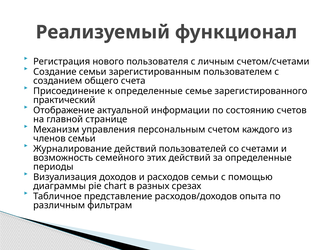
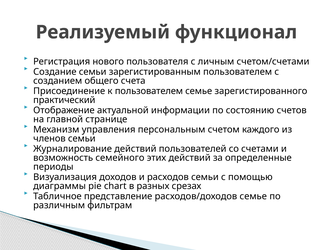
к определенные: определенные -> пользователем
расходов/доходов опыта: опыта -> семье
